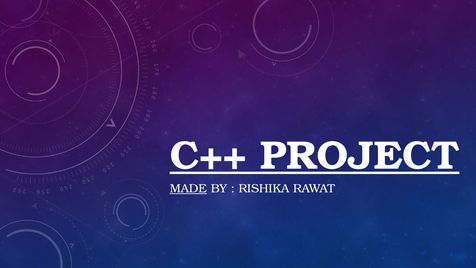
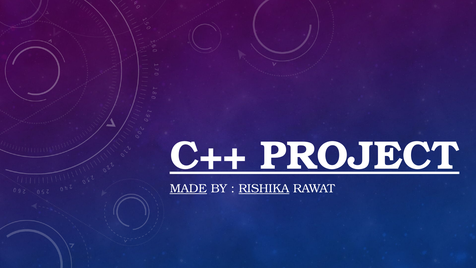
RISHIKA underline: none -> present
